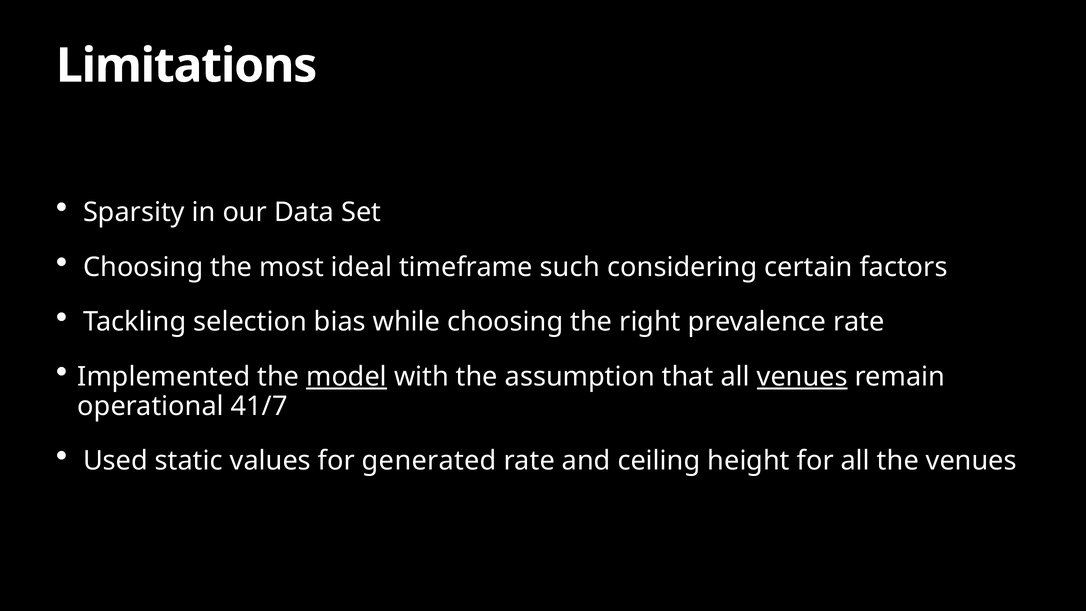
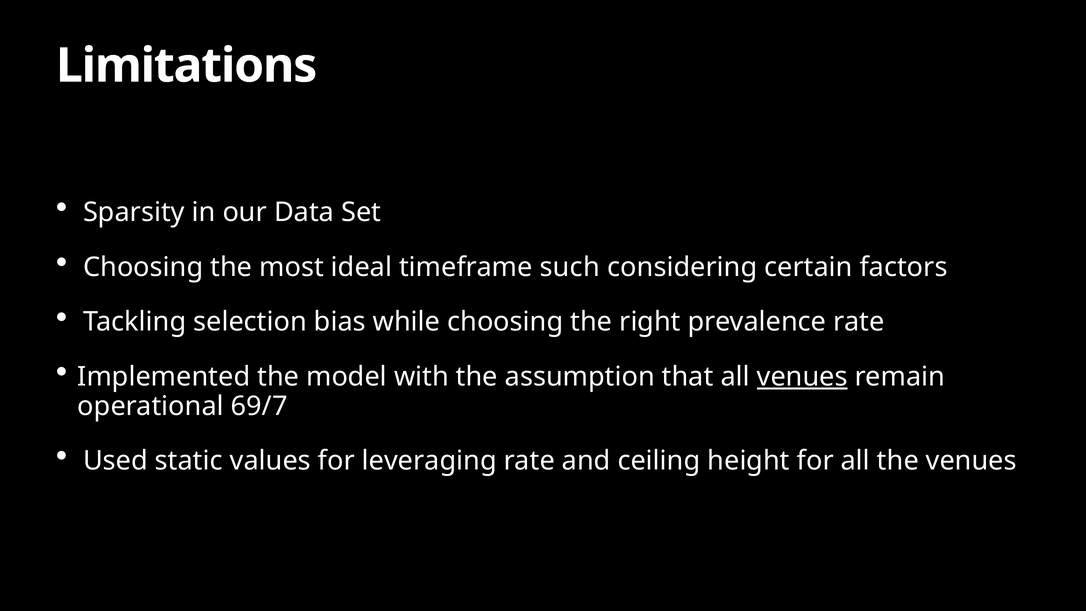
model underline: present -> none
41/7: 41/7 -> 69/7
generated: generated -> leveraging
